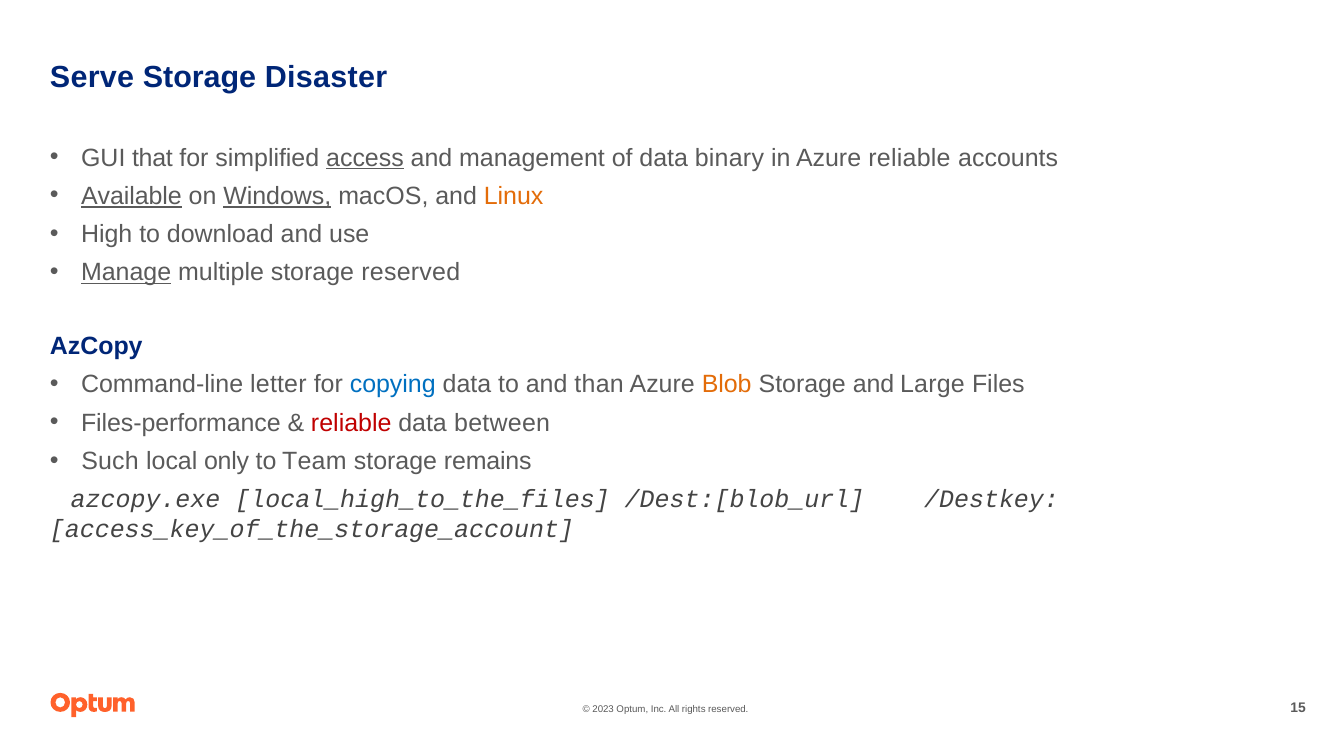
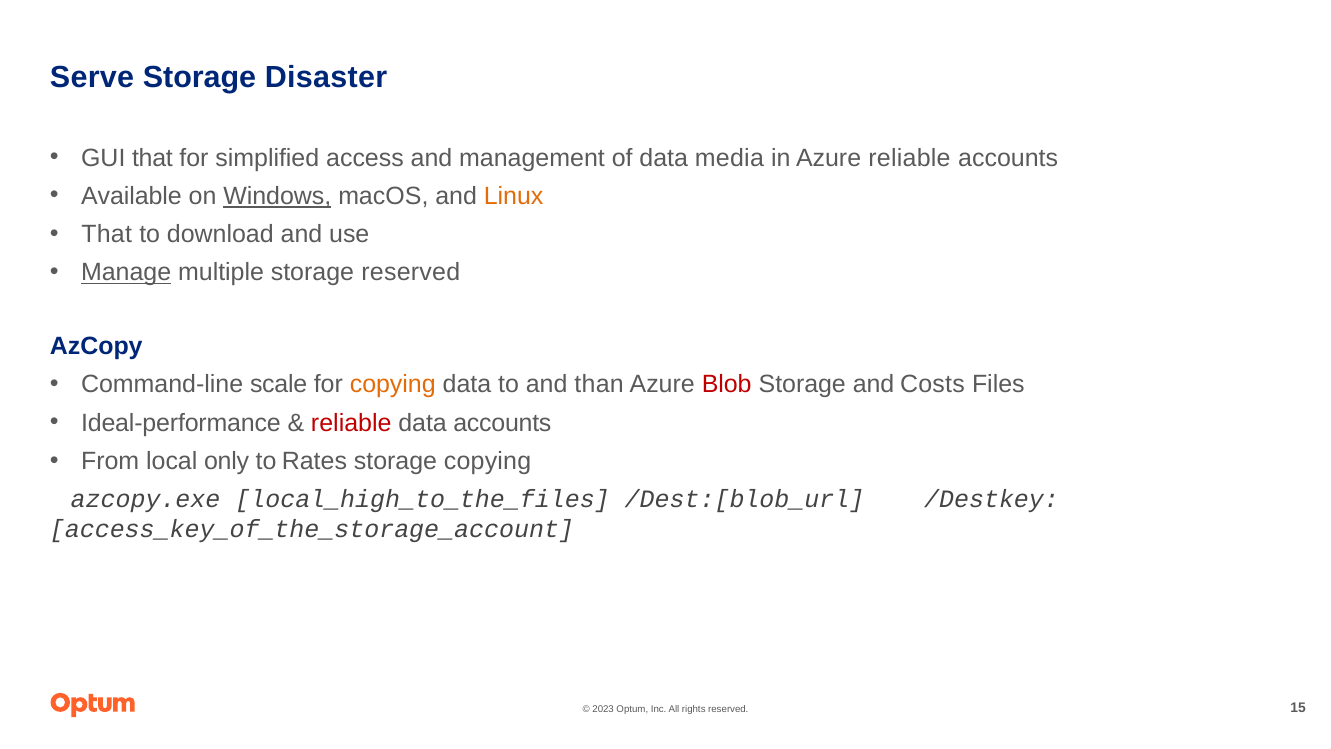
access underline: present -> none
binary: binary -> media
Available underline: present -> none
High at (107, 234): High -> That
letter: letter -> scale
copying at (393, 384) colour: blue -> orange
Blob colour: orange -> red
Large: Large -> Costs
Files-performance: Files-performance -> Ideal-performance
data between: between -> accounts
Such: Such -> From
Team: Team -> Rates
storage remains: remains -> copying
